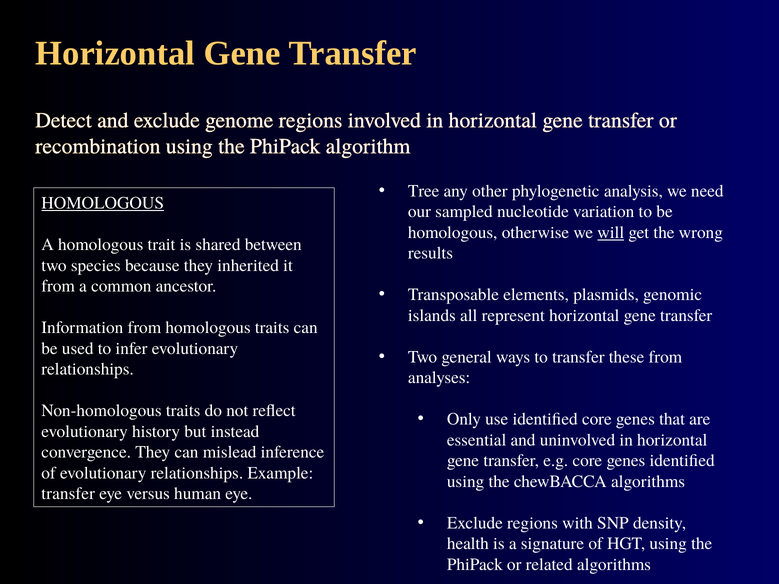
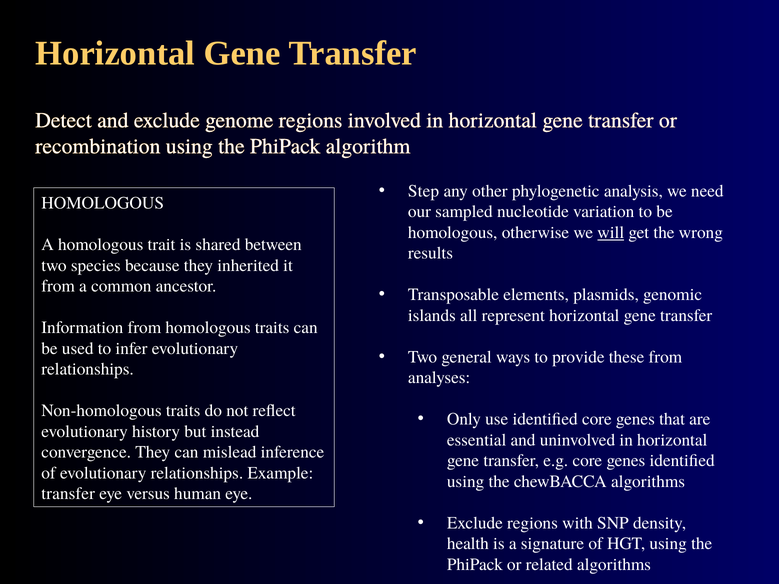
Tree: Tree -> Step
HOMOLOGOUS at (103, 203) underline: present -> none
to transfer: transfer -> provide
